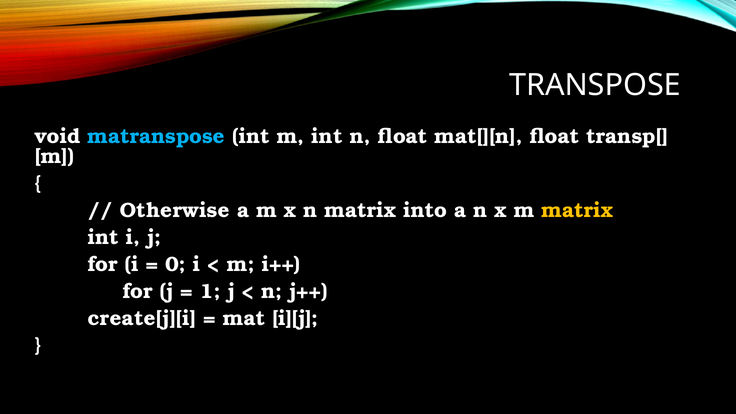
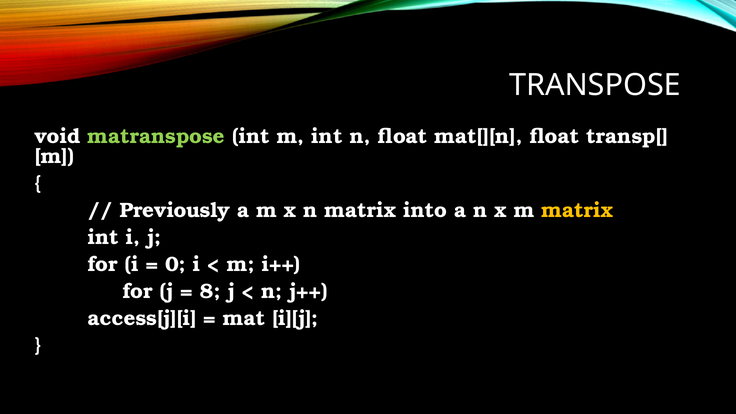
matranspose colour: light blue -> light green
Otherwise: Otherwise -> Previously
1: 1 -> 8
create[j][i: create[j][i -> access[j][i
